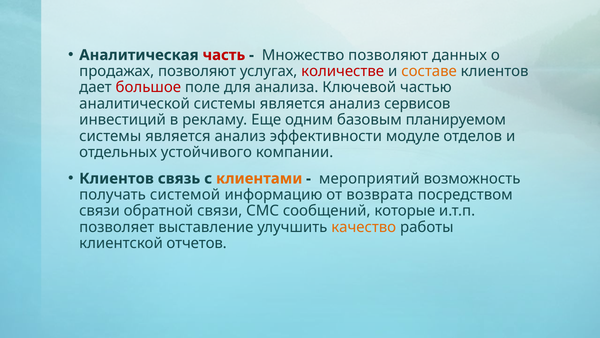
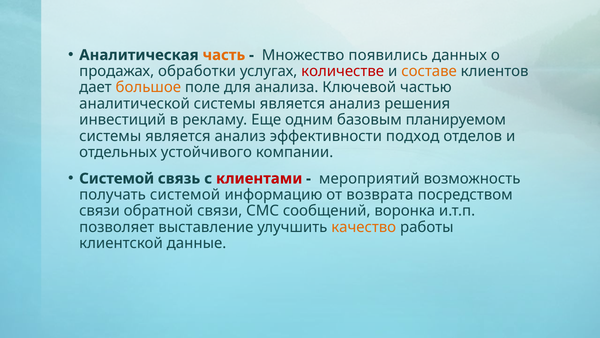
часть colour: red -> orange
Множество позволяют: позволяют -> появились
продажах позволяют: позволяют -> обработки
большое colour: red -> orange
сервисов: сервисов -> решения
модуле: модуле -> подход
Клиентов at (117, 178): Клиентов -> Системой
клиентами colour: orange -> red
которые: которые -> воронка
отчетов: отчетов -> данные
